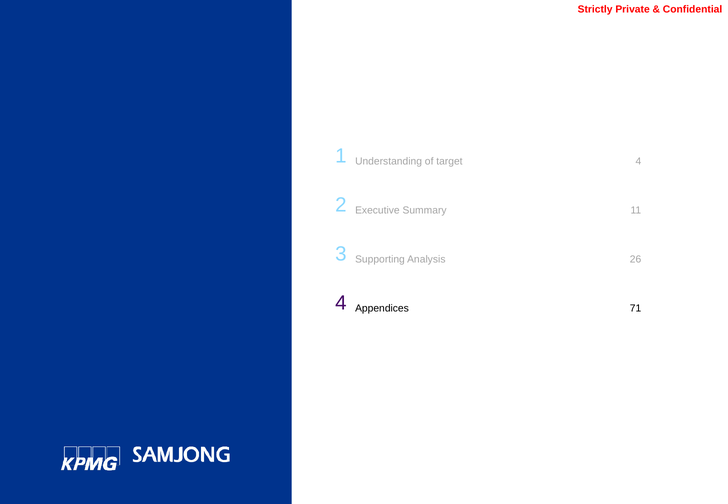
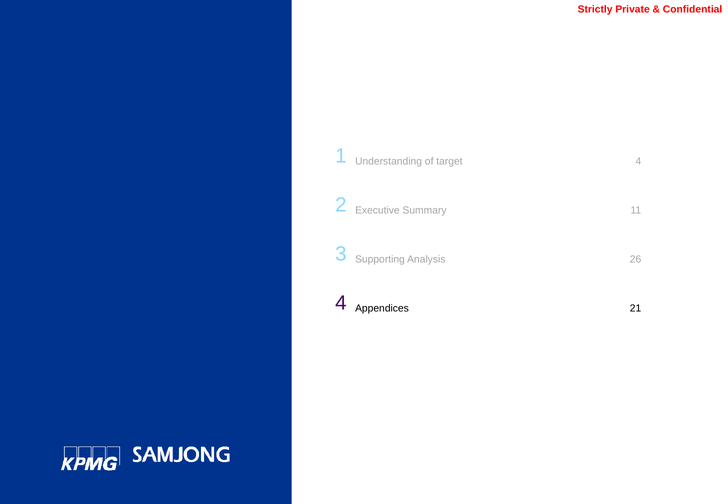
71: 71 -> 21
